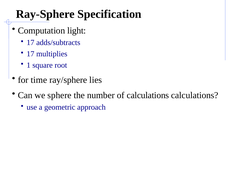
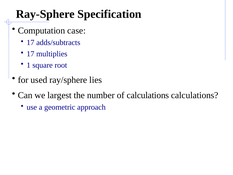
light: light -> case
time: time -> used
sphere: sphere -> largest
